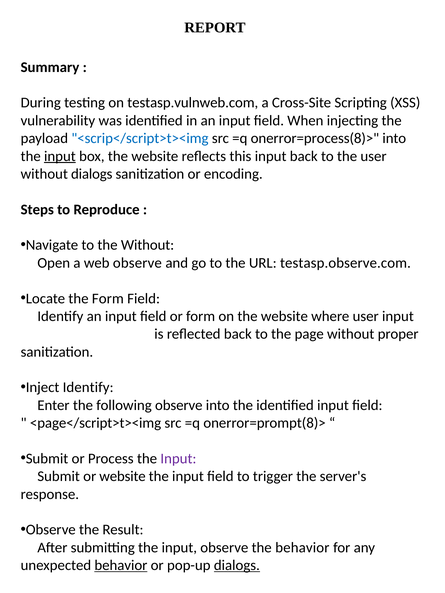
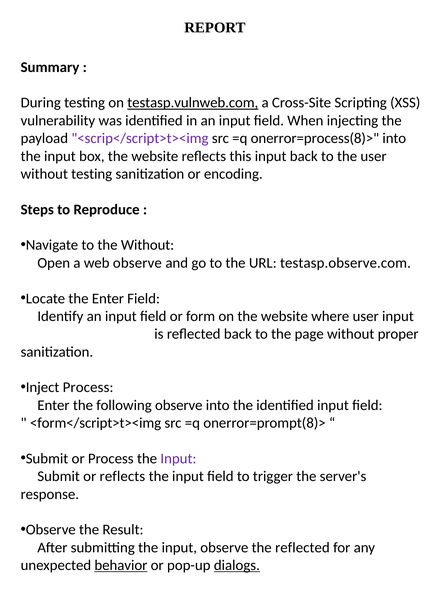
testasp.vulnweb.com underline: none -> present
<scrip</script>t><img colour: blue -> purple
input at (60, 156) underline: present -> none
without dialogs: dialogs -> testing
the Form: Form -> Enter
Inject Identify: Identify -> Process
<page</script>t><img: <page</script>t><img -> <form</script>t><img
or website: website -> reflects
the behavior: behavior -> reflected
